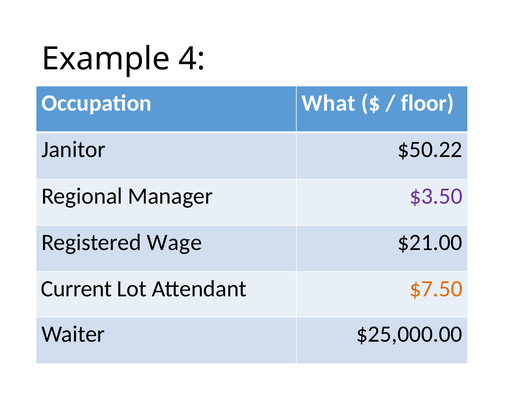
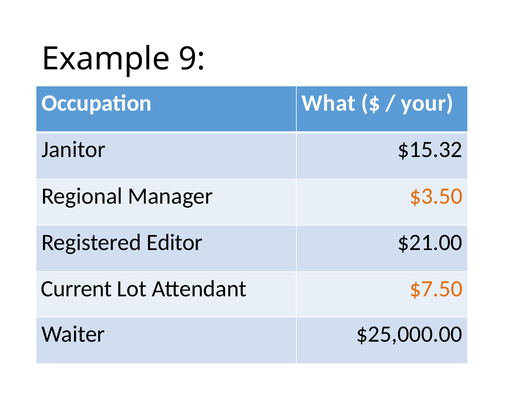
4: 4 -> 9
floor: floor -> your
$50.22: $50.22 -> $15.32
$3.50 colour: purple -> orange
Wage: Wage -> Editor
